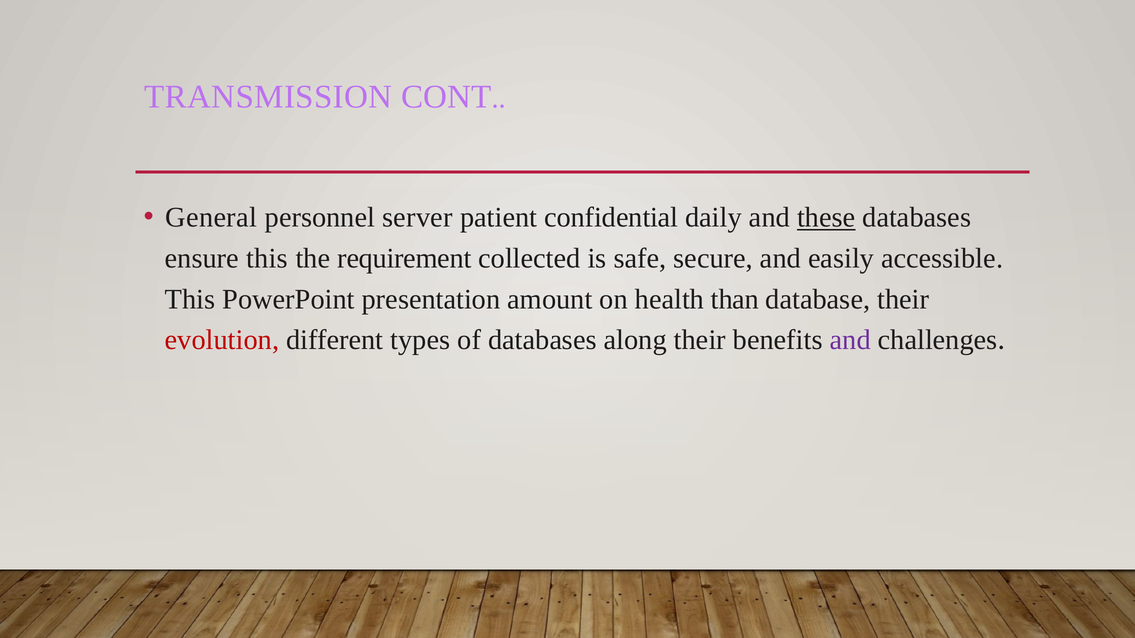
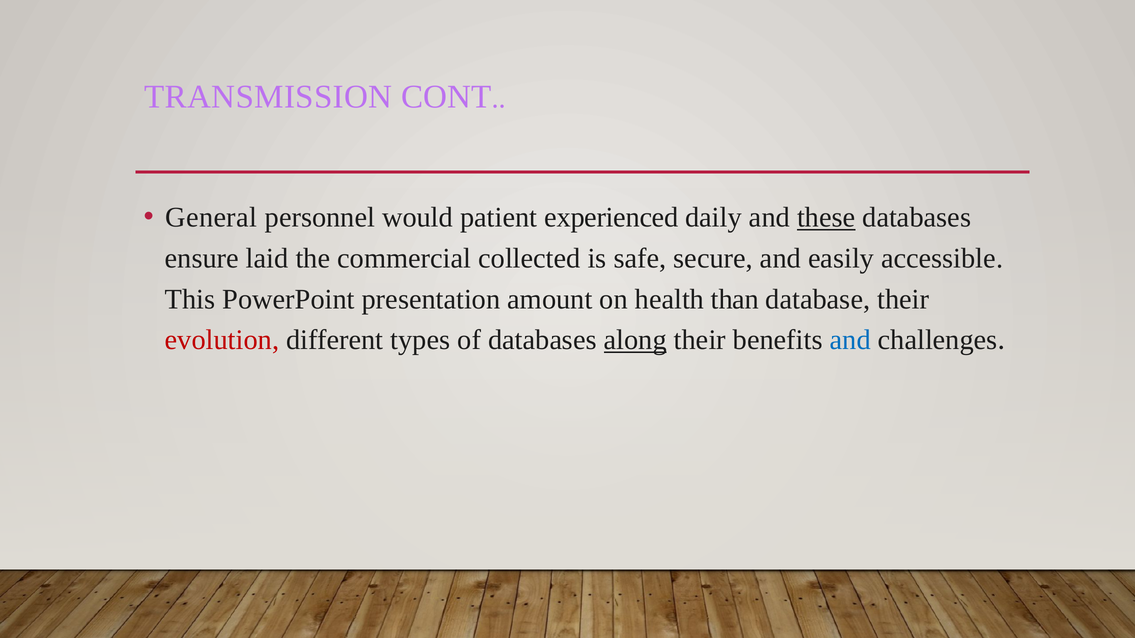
server: server -> would
confidential: confidential -> experienced
ensure this: this -> laid
requirement: requirement -> commercial
along underline: none -> present
and at (850, 340) colour: purple -> blue
